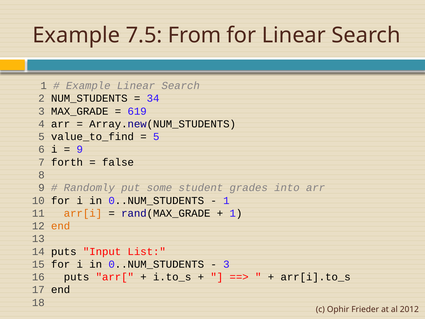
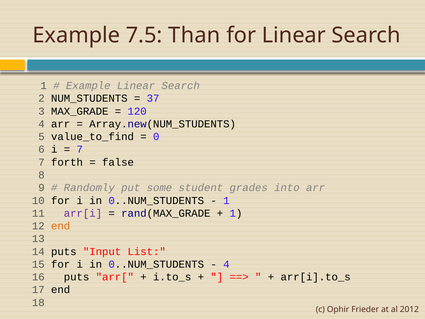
From: From -> Than
34: 34 -> 37
619: 619 -> 120
5 at (156, 137): 5 -> 0
9 at (80, 149): 9 -> 7
arr[i colour: orange -> purple
3 at (226, 264): 3 -> 4
